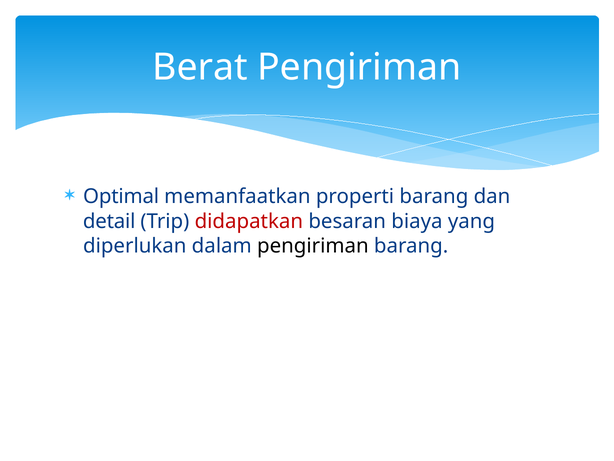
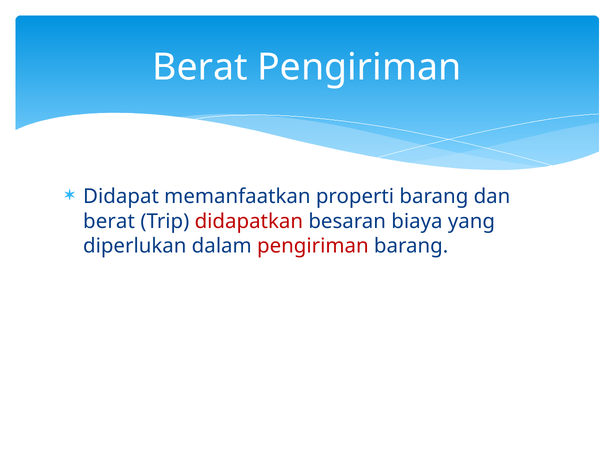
Optimal: Optimal -> Didapat
detail at (109, 221): detail -> berat
pengiriman at (313, 246) colour: black -> red
